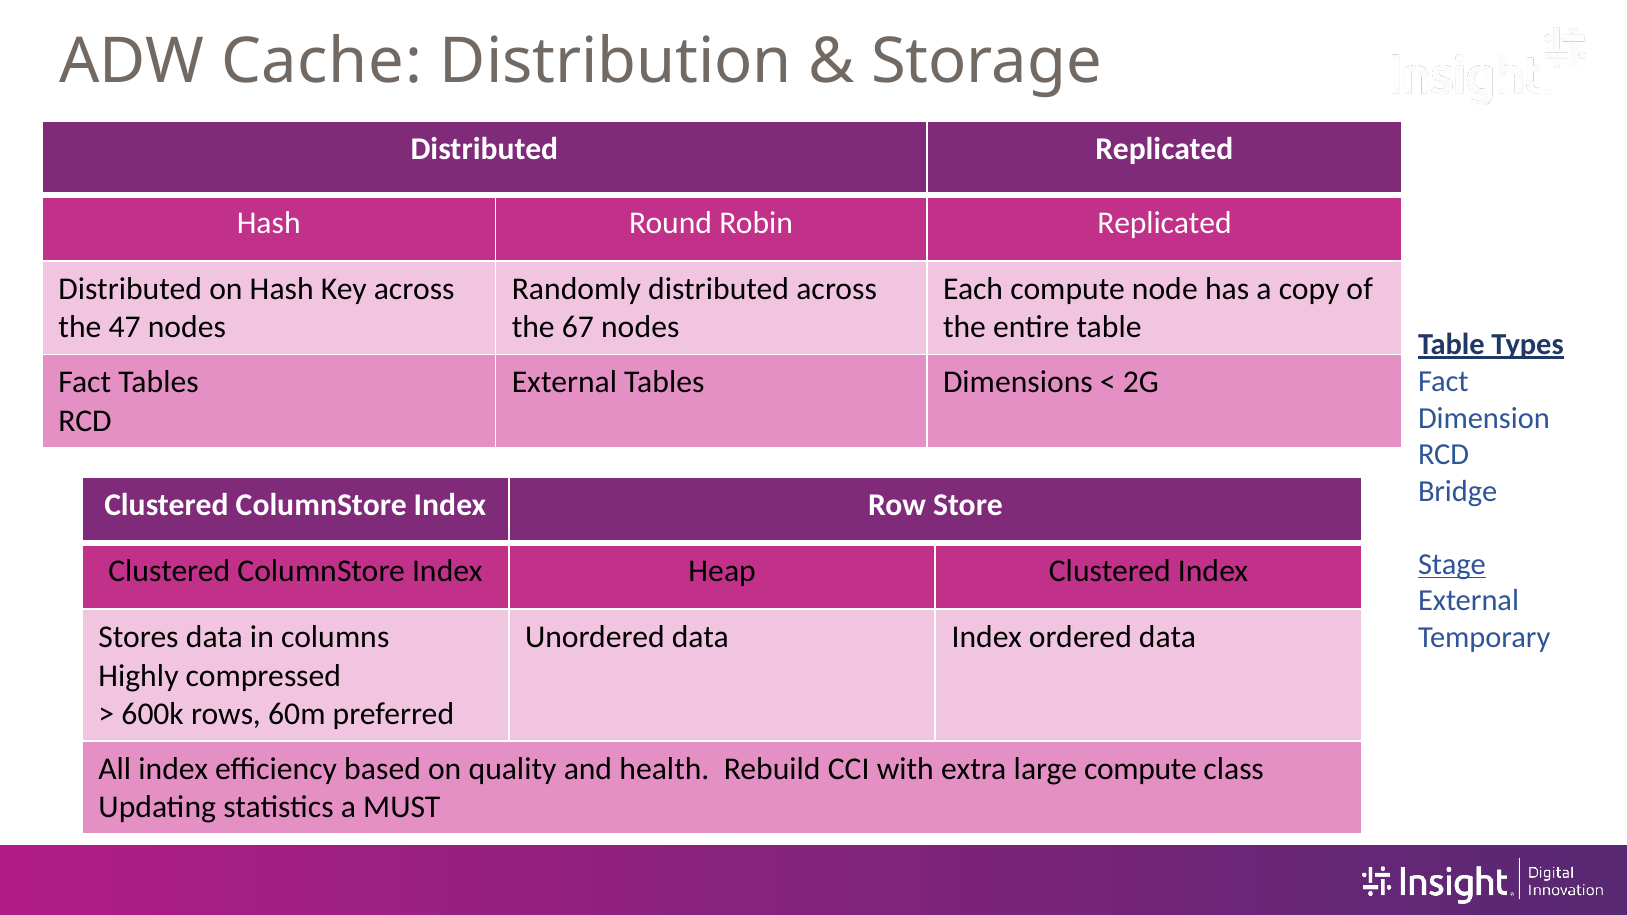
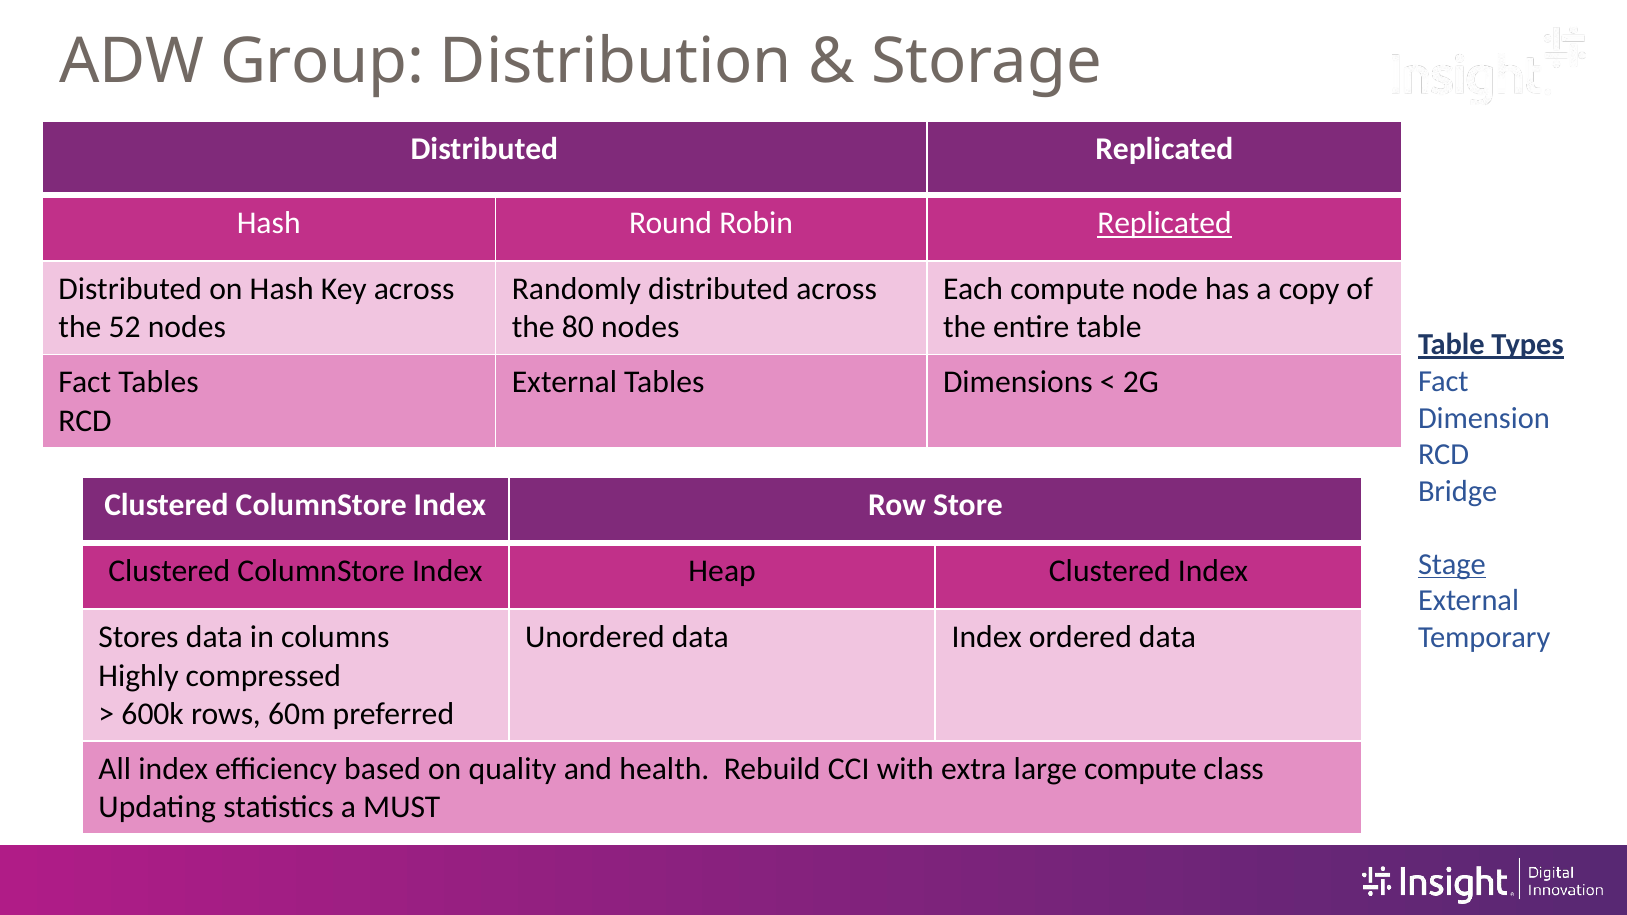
Cache: Cache -> Group
Replicated at (1164, 223) underline: none -> present
47: 47 -> 52
67: 67 -> 80
